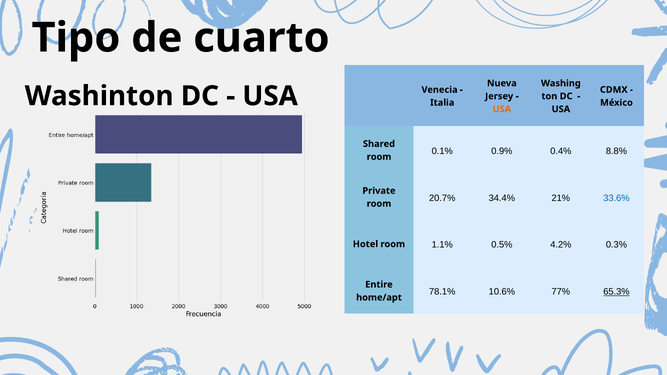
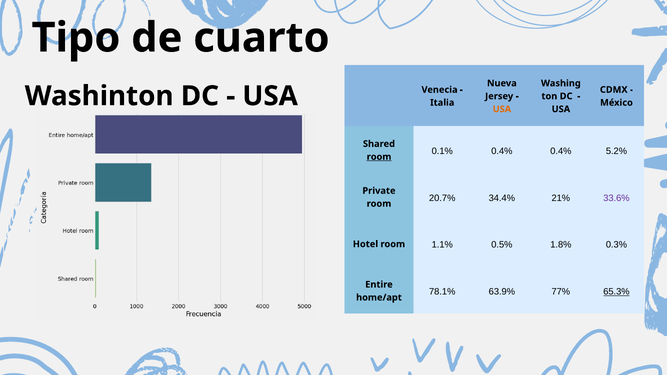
0.1% 0.9%: 0.9% -> 0.4%
8.8%: 8.8% -> 5.2%
room at (379, 157) underline: none -> present
33.6% colour: blue -> purple
4.2%: 4.2% -> 1.8%
10.6%: 10.6% -> 63.9%
